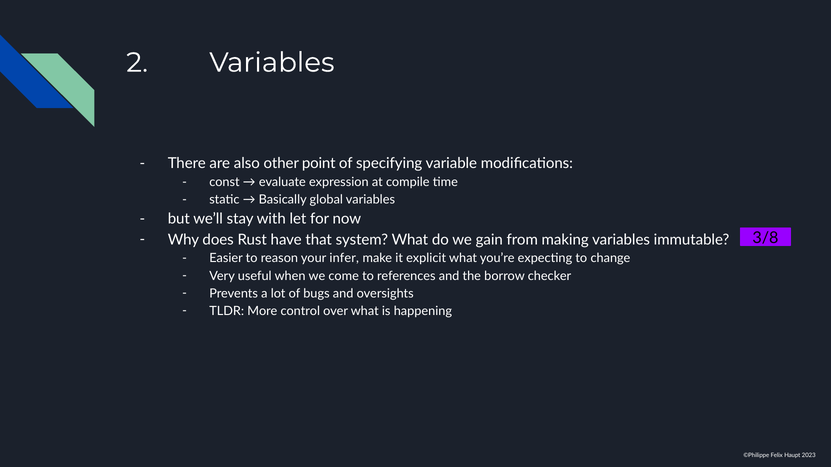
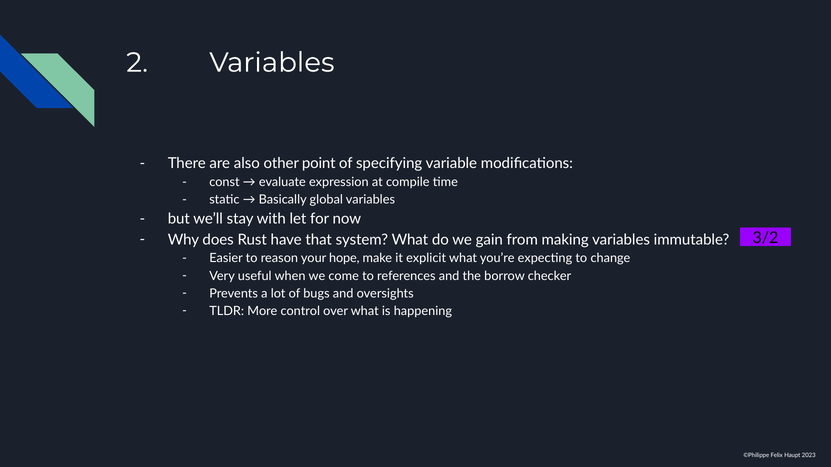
3/8: 3/8 -> 3/2
infer: infer -> hope
